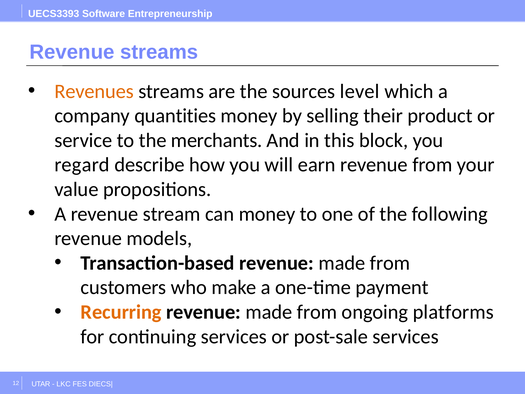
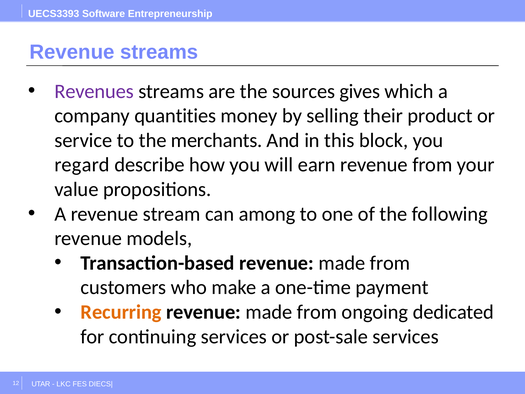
Revenues colour: orange -> purple
level: level -> gives
can money: money -> among
platforms: platforms -> dedicated
